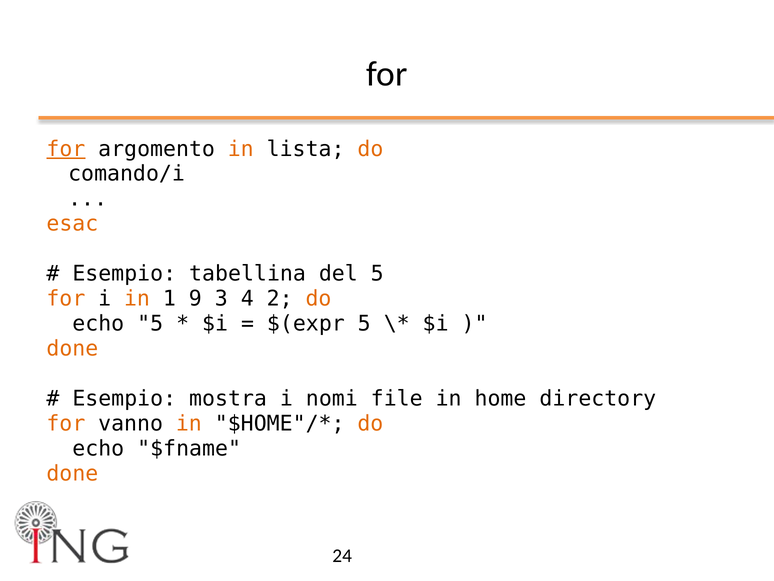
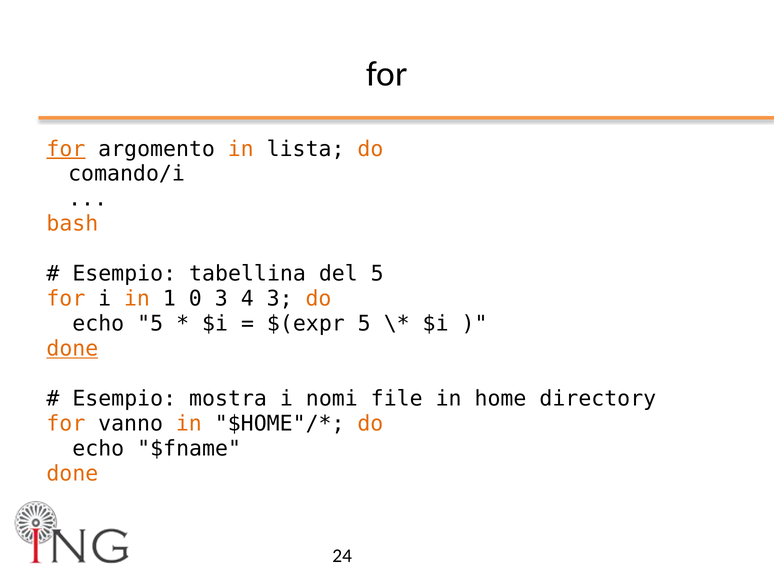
esac: esac -> bash
9: 9 -> 0
4 2: 2 -> 3
done at (72, 348) underline: none -> present
